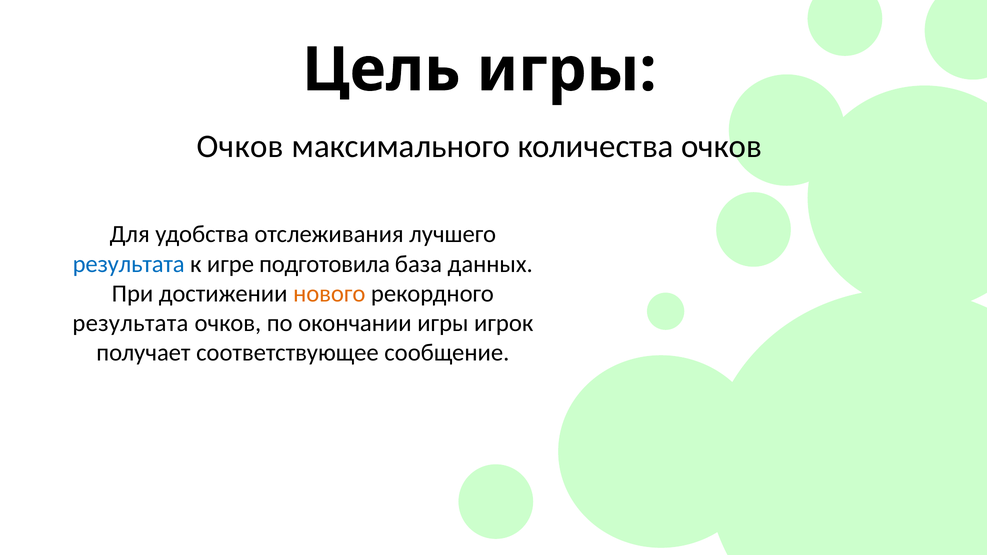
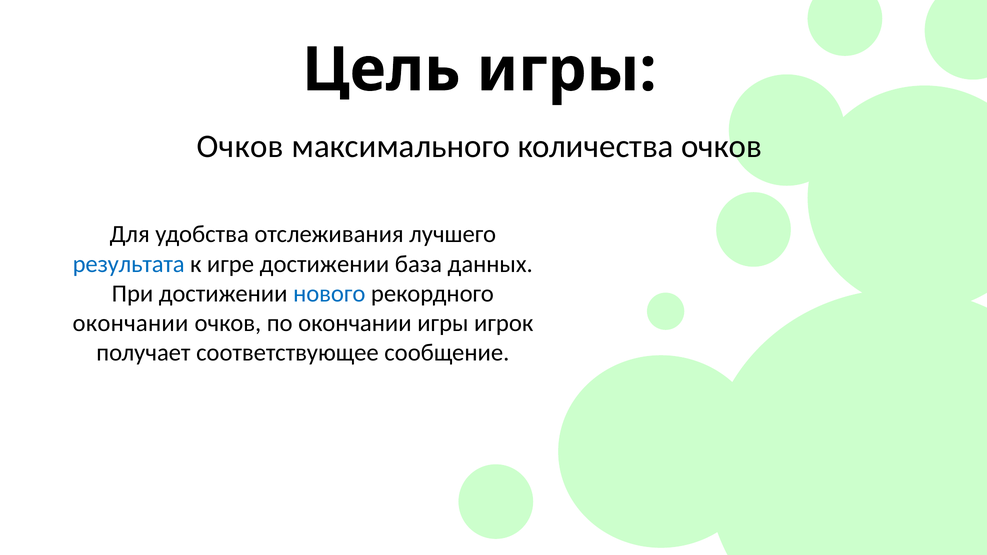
игре подготовила: подготовила -> достижении
нового colour: orange -> blue
результата at (130, 323): результата -> окончании
